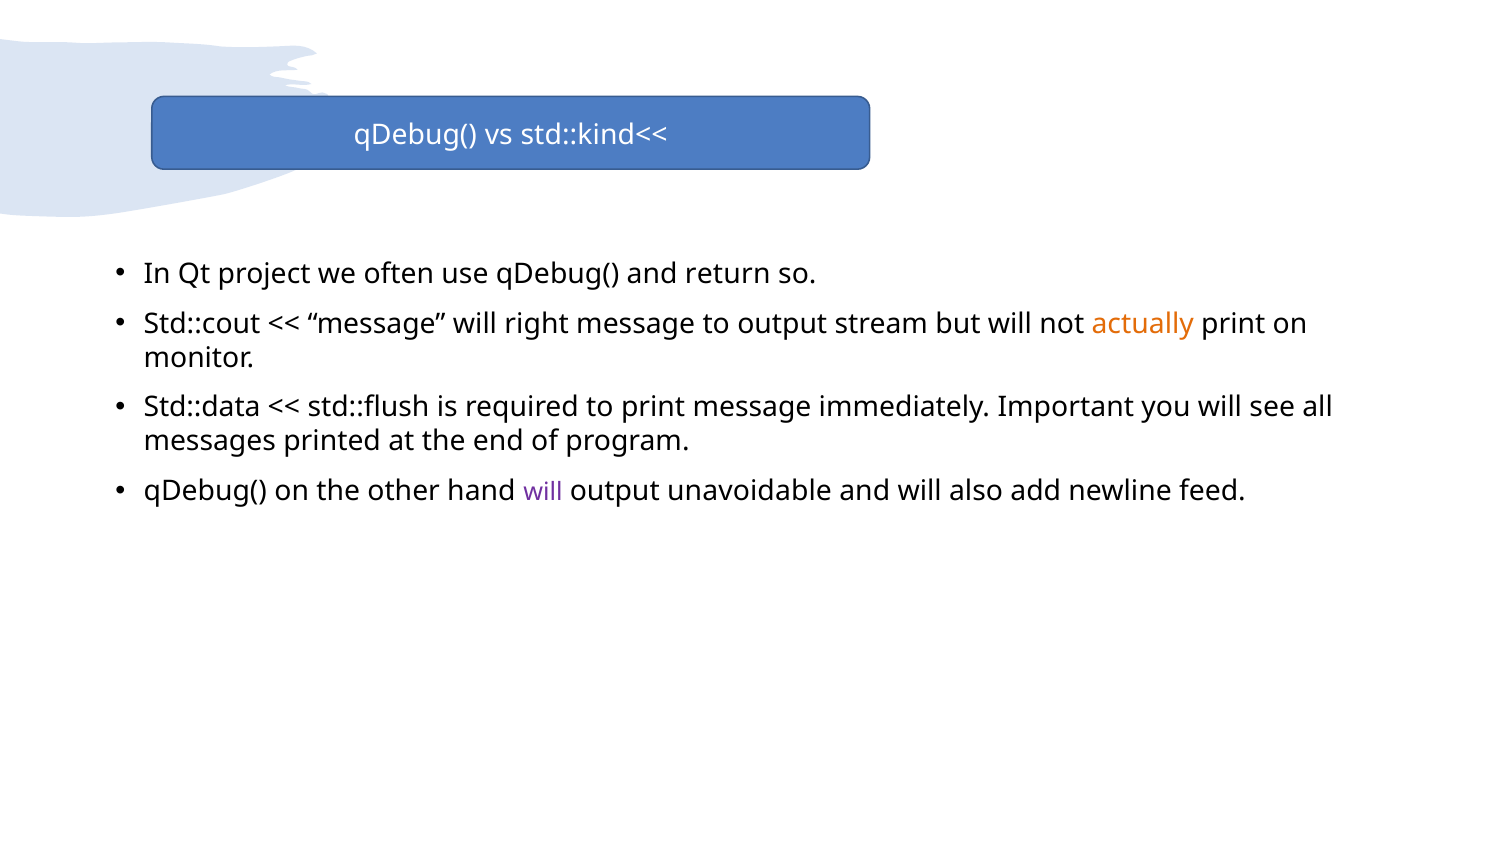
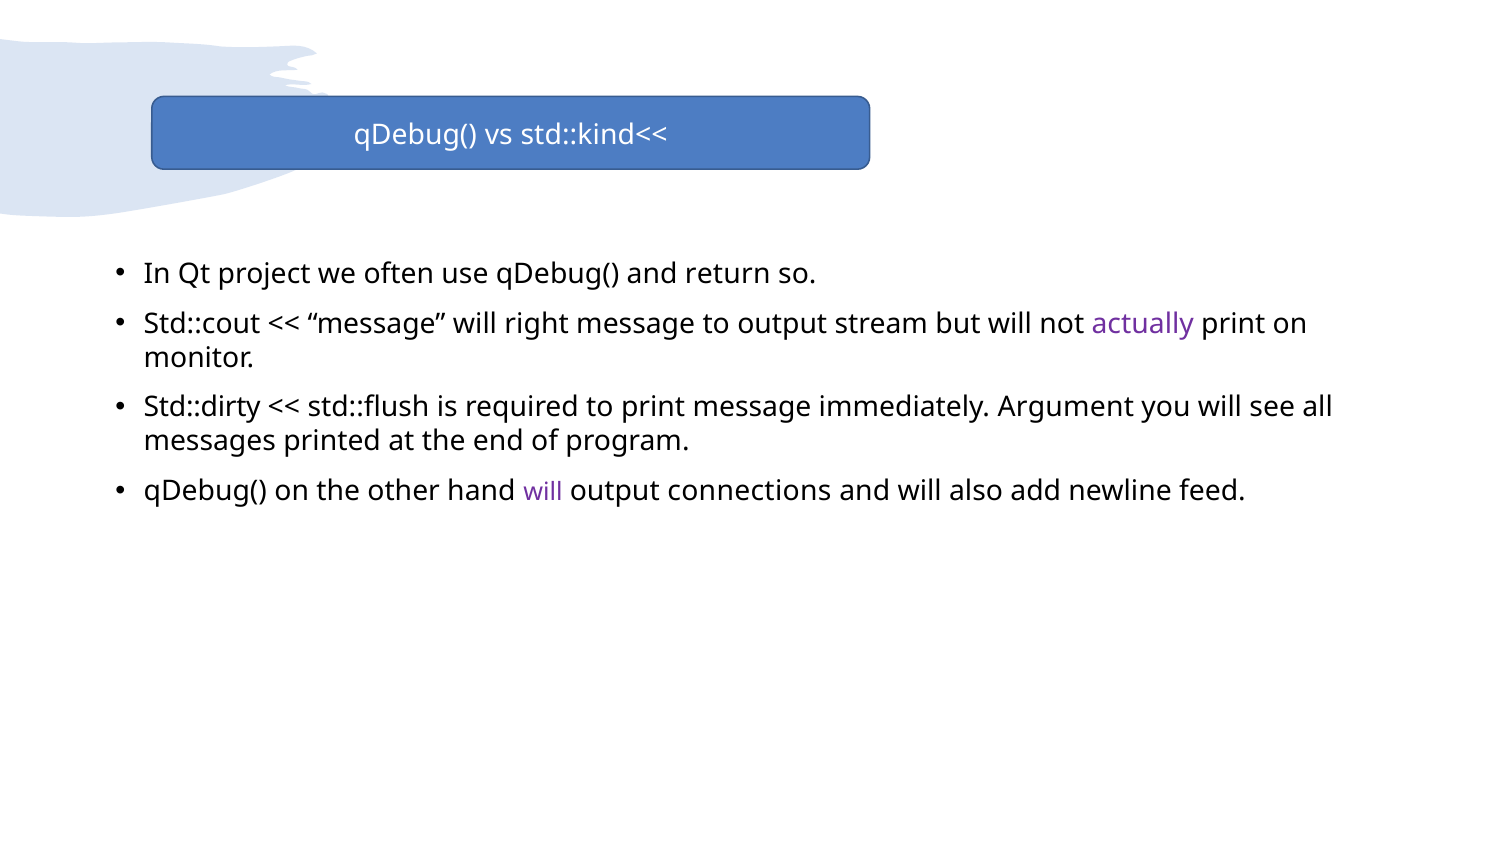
actually colour: orange -> purple
Std::data: Std::data -> Std::dirty
Important: Important -> Argument
unavoidable: unavoidable -> connections
